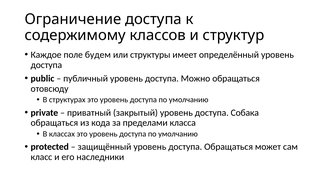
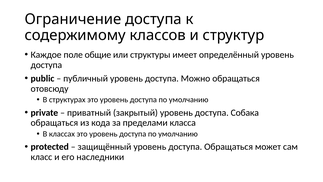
будем: будем -> общие
